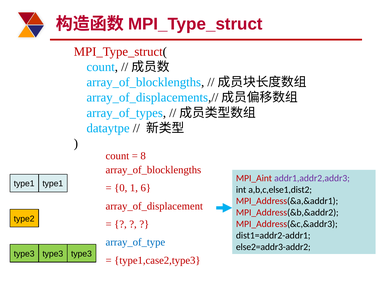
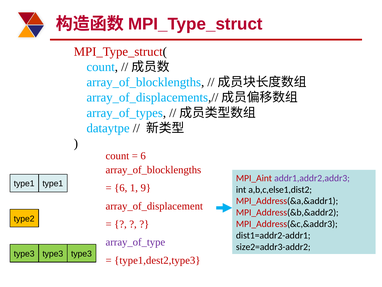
8 at (143, 156): 8 -> 6
0 at (121, 188): 0 -> 6
6: 6 -> 9
array_of_type colour: blue -> purple
else2=addr3-addr2: else2=addr3-addr2 -> size2=addr3-addr2
type1,case2,type3: type1,case2,type3 -> type1,dest2,type3
